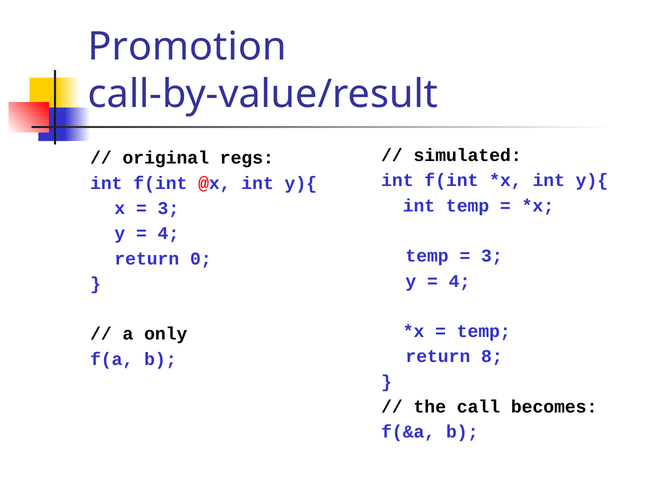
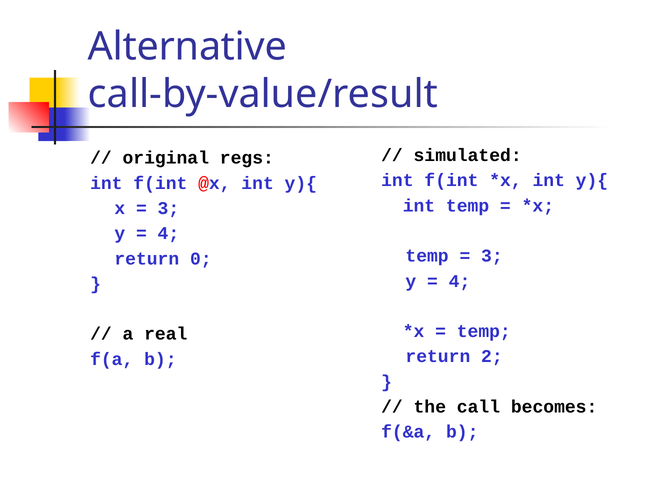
Promotion: Promotion -> Alternative
only: only -> real
8: 8 -> 2
